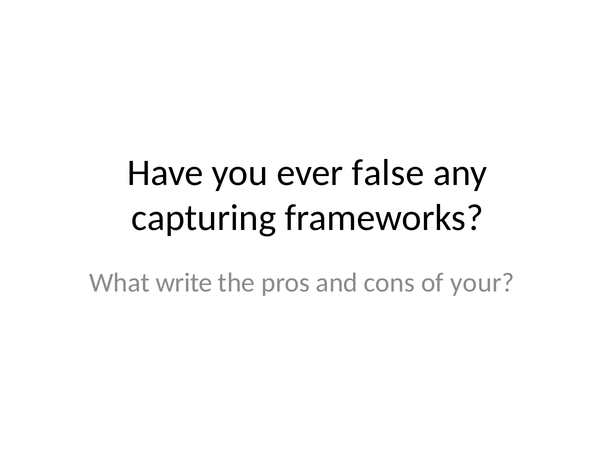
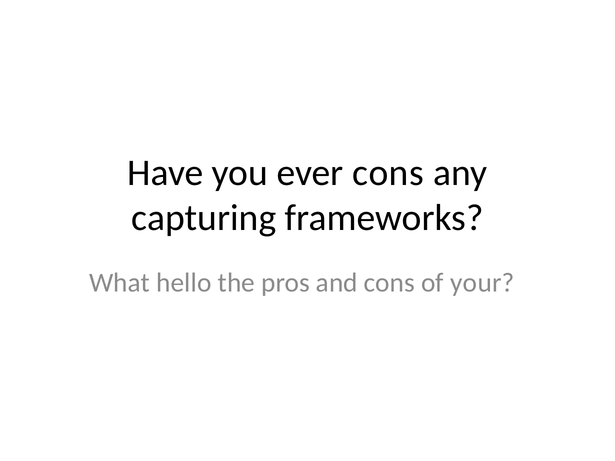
ever false: false -> cons
write: write -> hello
